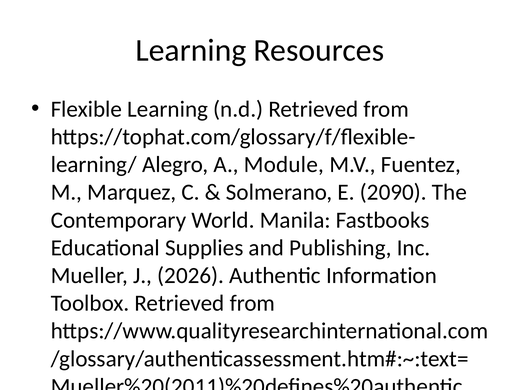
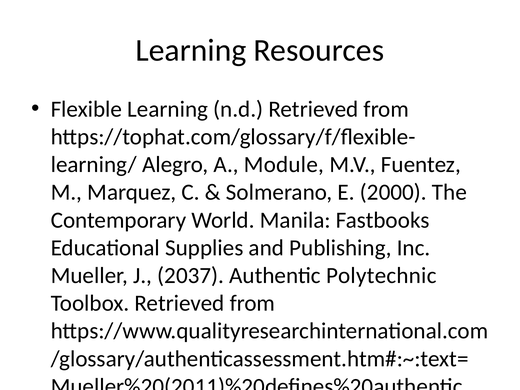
2090: 2090 -> 2000
2026: 2026 -> 2037
Information: Information -> Polytechnic
